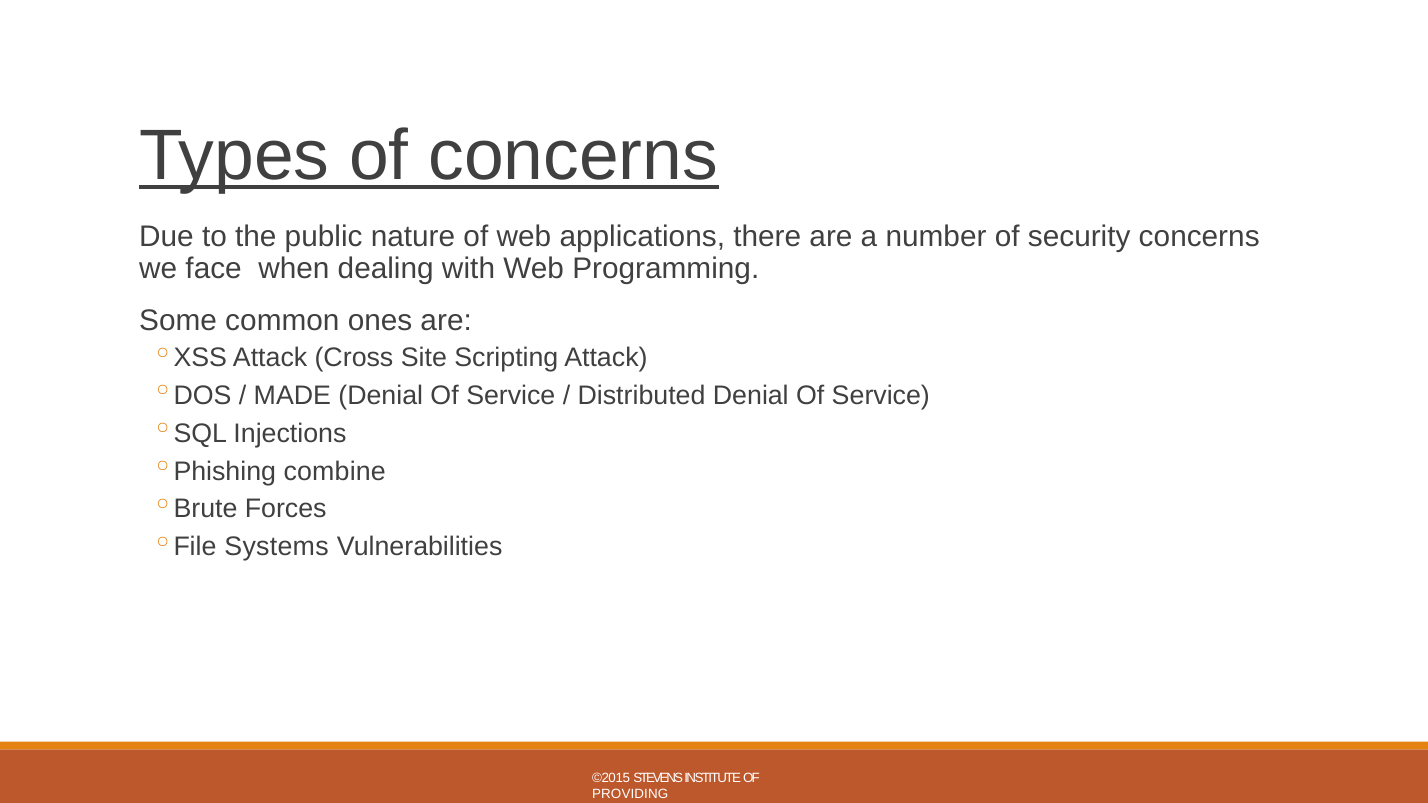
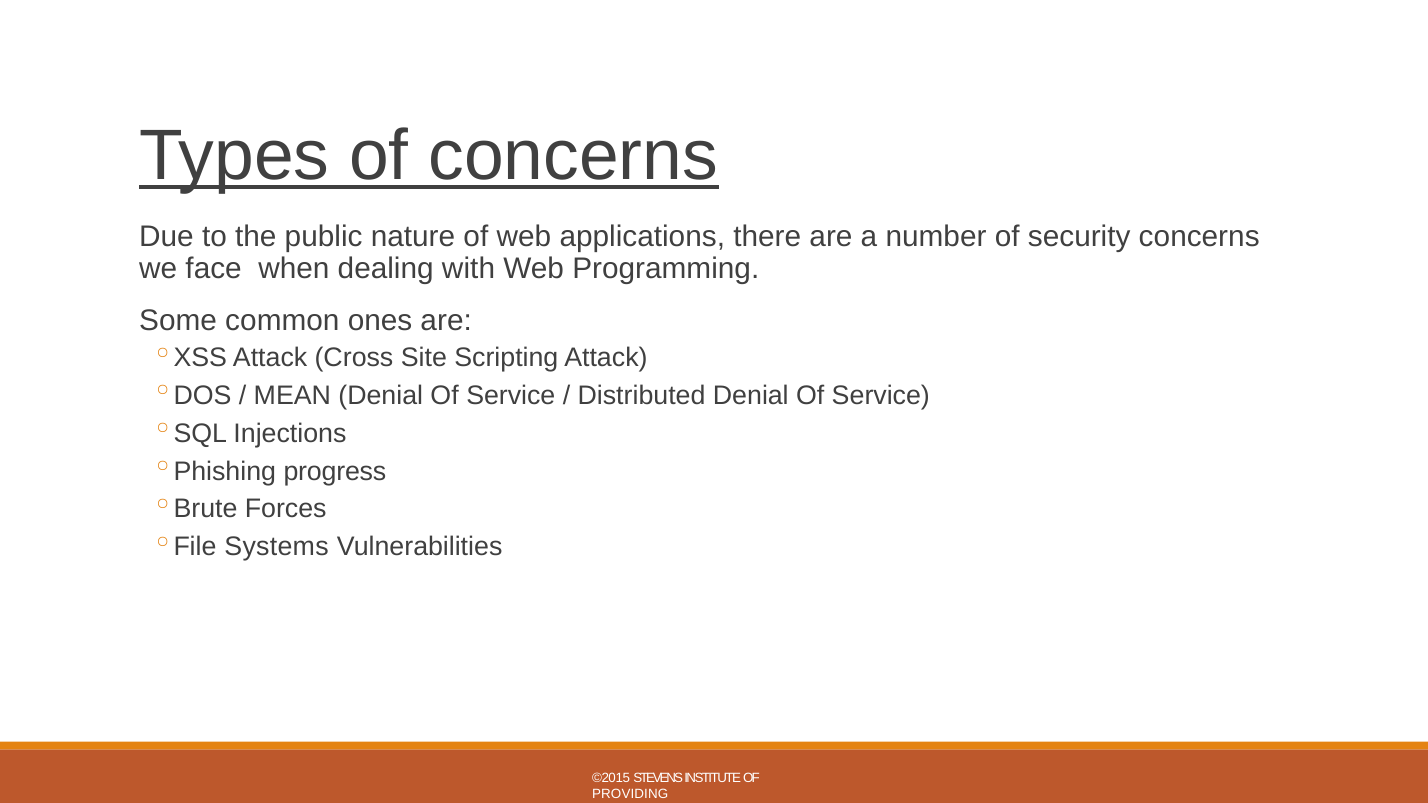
MADE: MADE -> MEAN
combine: combine -> progress
